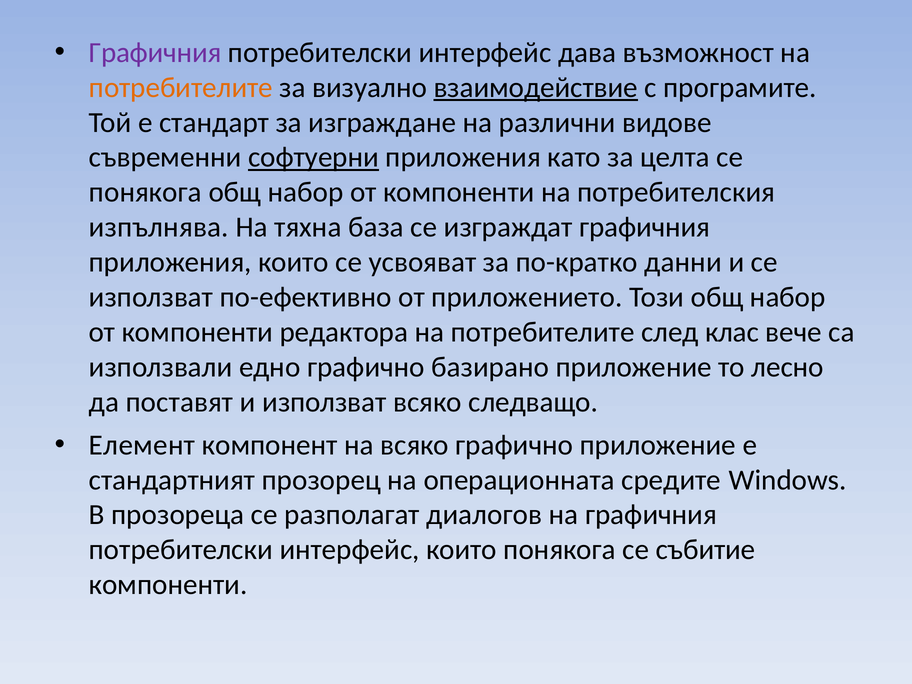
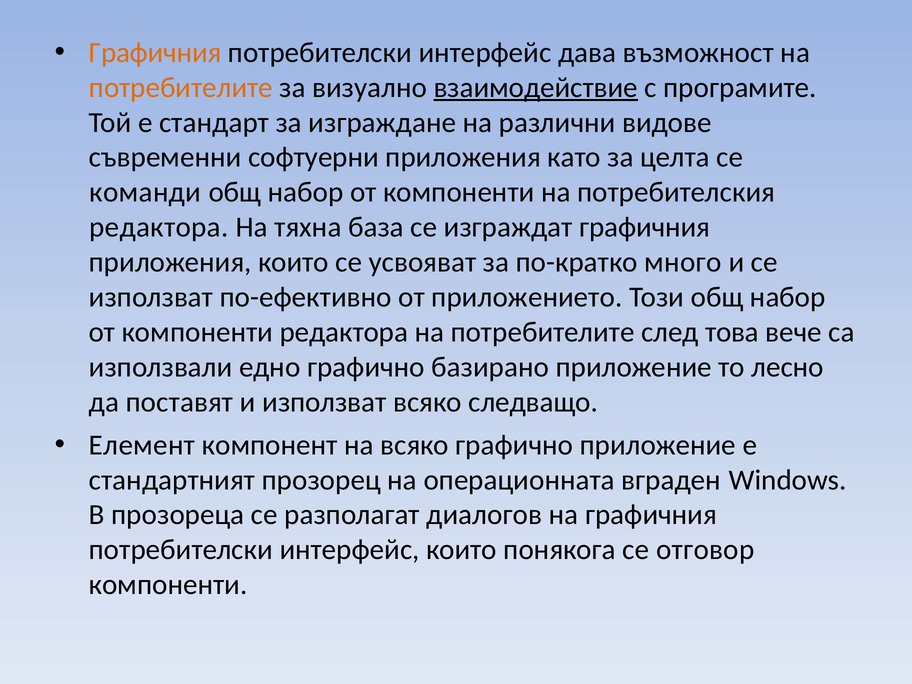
Графичния at (155, 53) colour: purple -> orange
софтуерни underline: present -> none
понякога at (145, 192): понякога -> команди
изпълнява at (159, 227): изпълнява -> редактора
данни: данни -> много
клас: клас -> това
средите: средите -> вграден
събитие: събитие -> отговор
